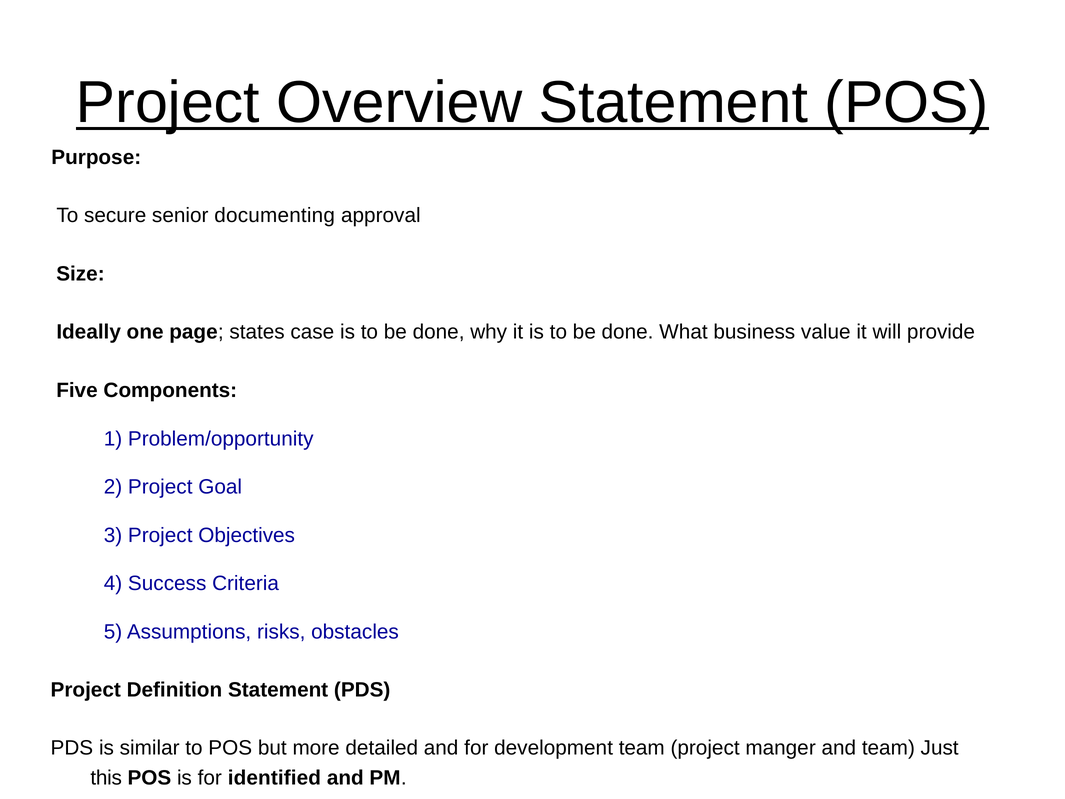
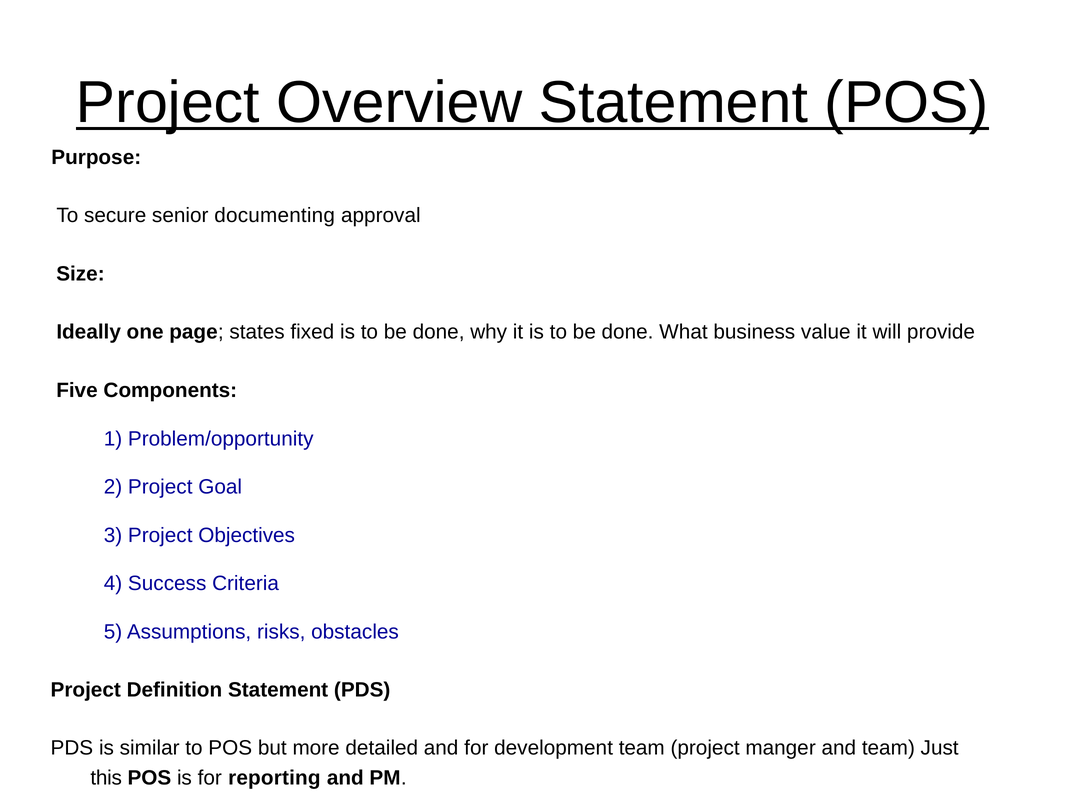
case: case -> fixed
identified: identified -> reporting
